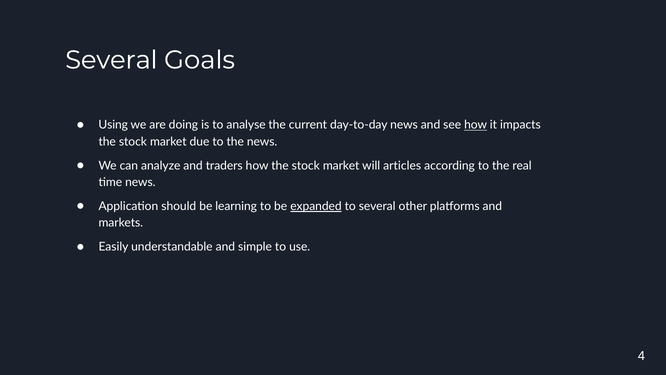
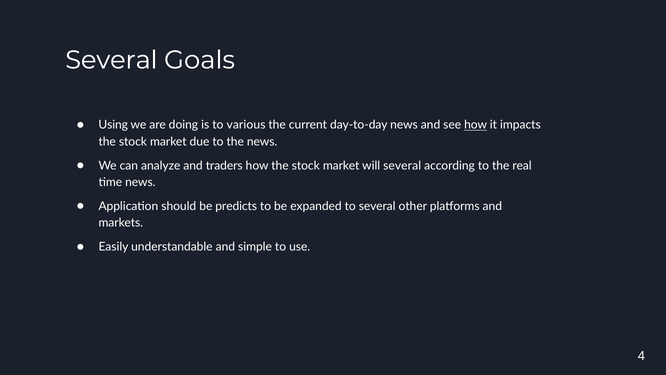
analyse: analyse -> various
will articles: articles -> several
learning: learning -> predicts
expanded underline: present -> none
